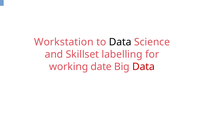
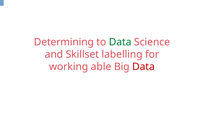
Workstation: Workstation -> Determining
Data at (120, 42) colour: black -> green
date: date -> able
